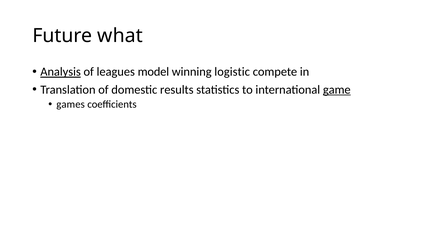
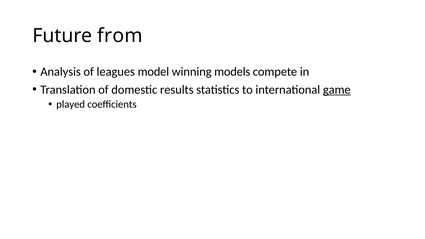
what: what -> from
Analysis underline: present -> none
logistic: logistic -> models
games: games -> played
